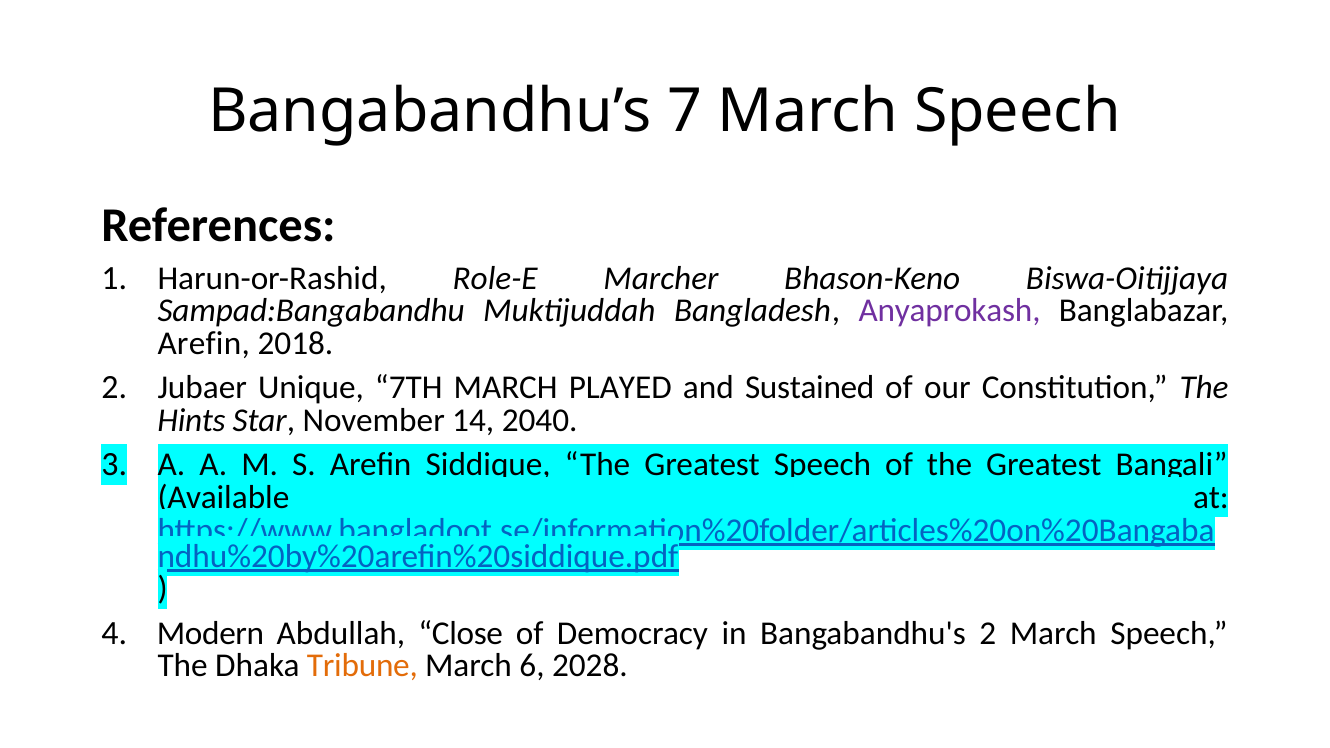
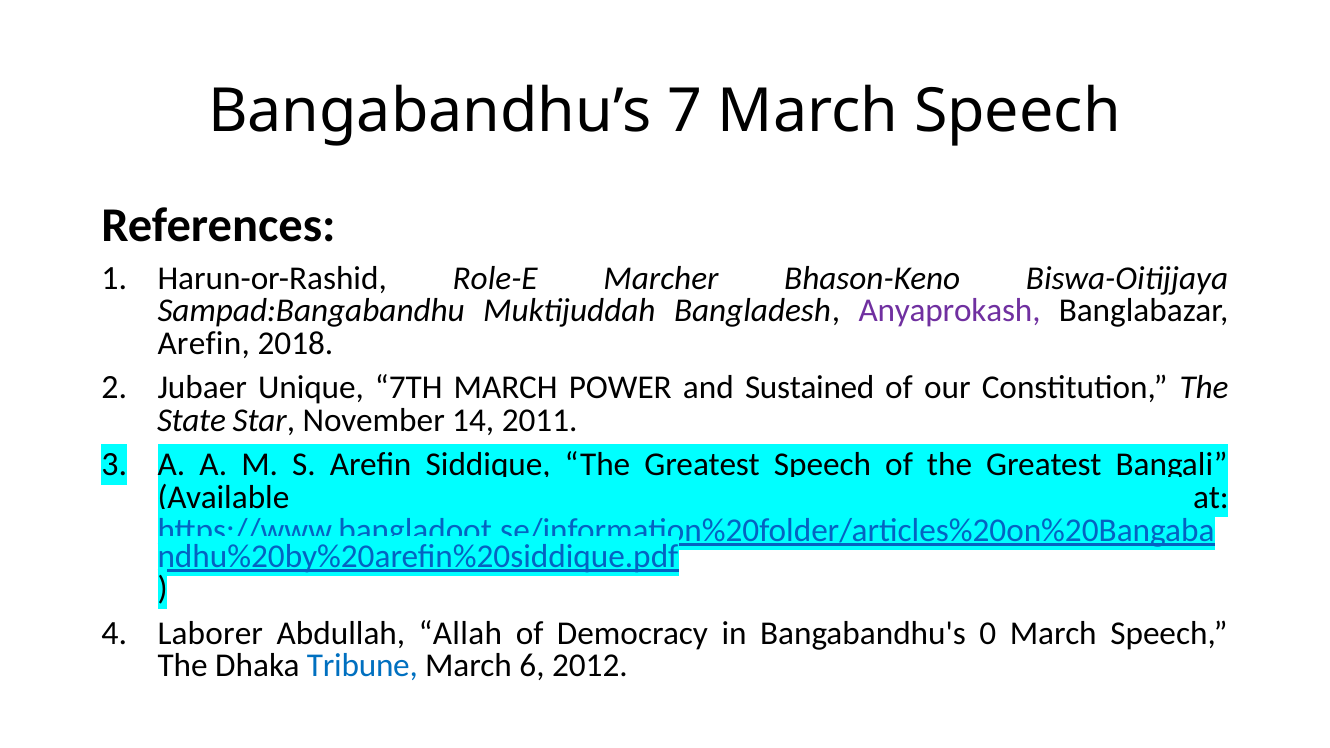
PLAYED: PLAYED -> POWER
Hints: Hints -> State
2040: 2040 -> 2011
Modern: Modern -> Laborer
Close: Close -> Allah
Bangabandhu's 2: 2 -> 0
Tribune colour: orange -> blue
2028: 2028 -> 2012
